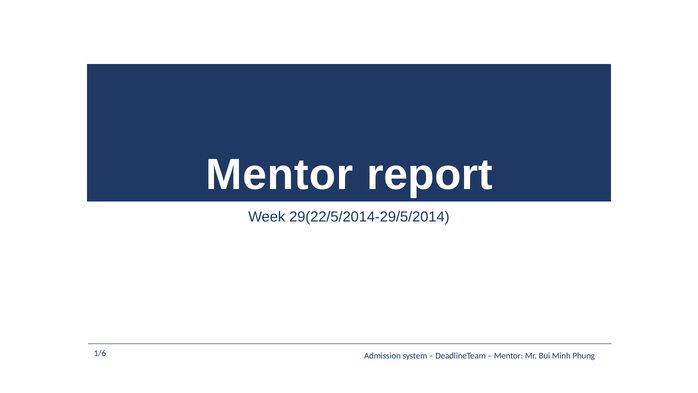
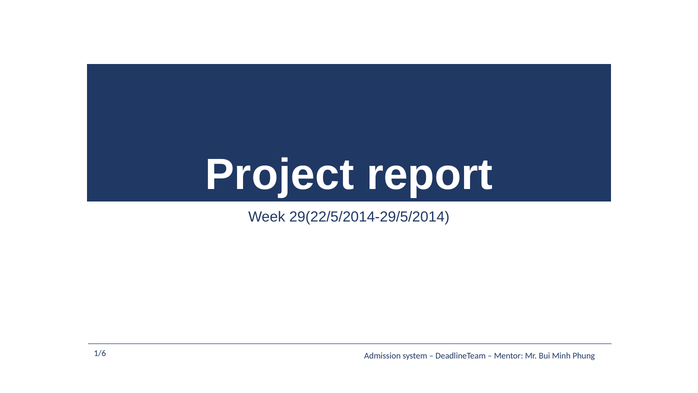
Mentor at (280, 174): Mentor -> Project
